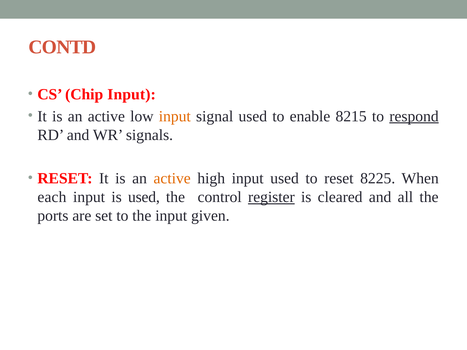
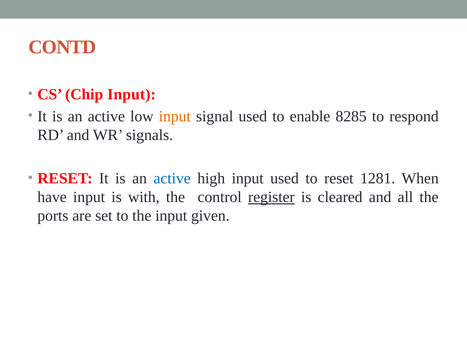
8215: 8215 -> 8285
respond underline: present -> none
active at (172, 179) colour: orange -> blue
8225: 8225 -> 1281
each: each -> have
is used: used -> with
